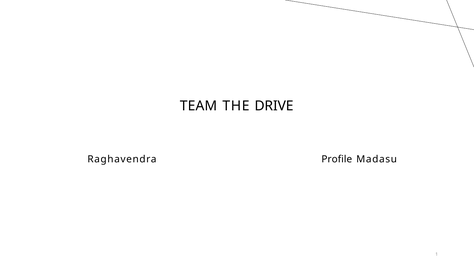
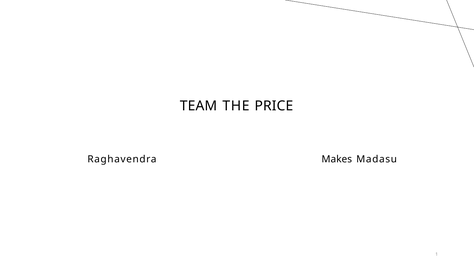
DRIVE: DRIVE -> PRICE
Profile: Profile -> Makes
